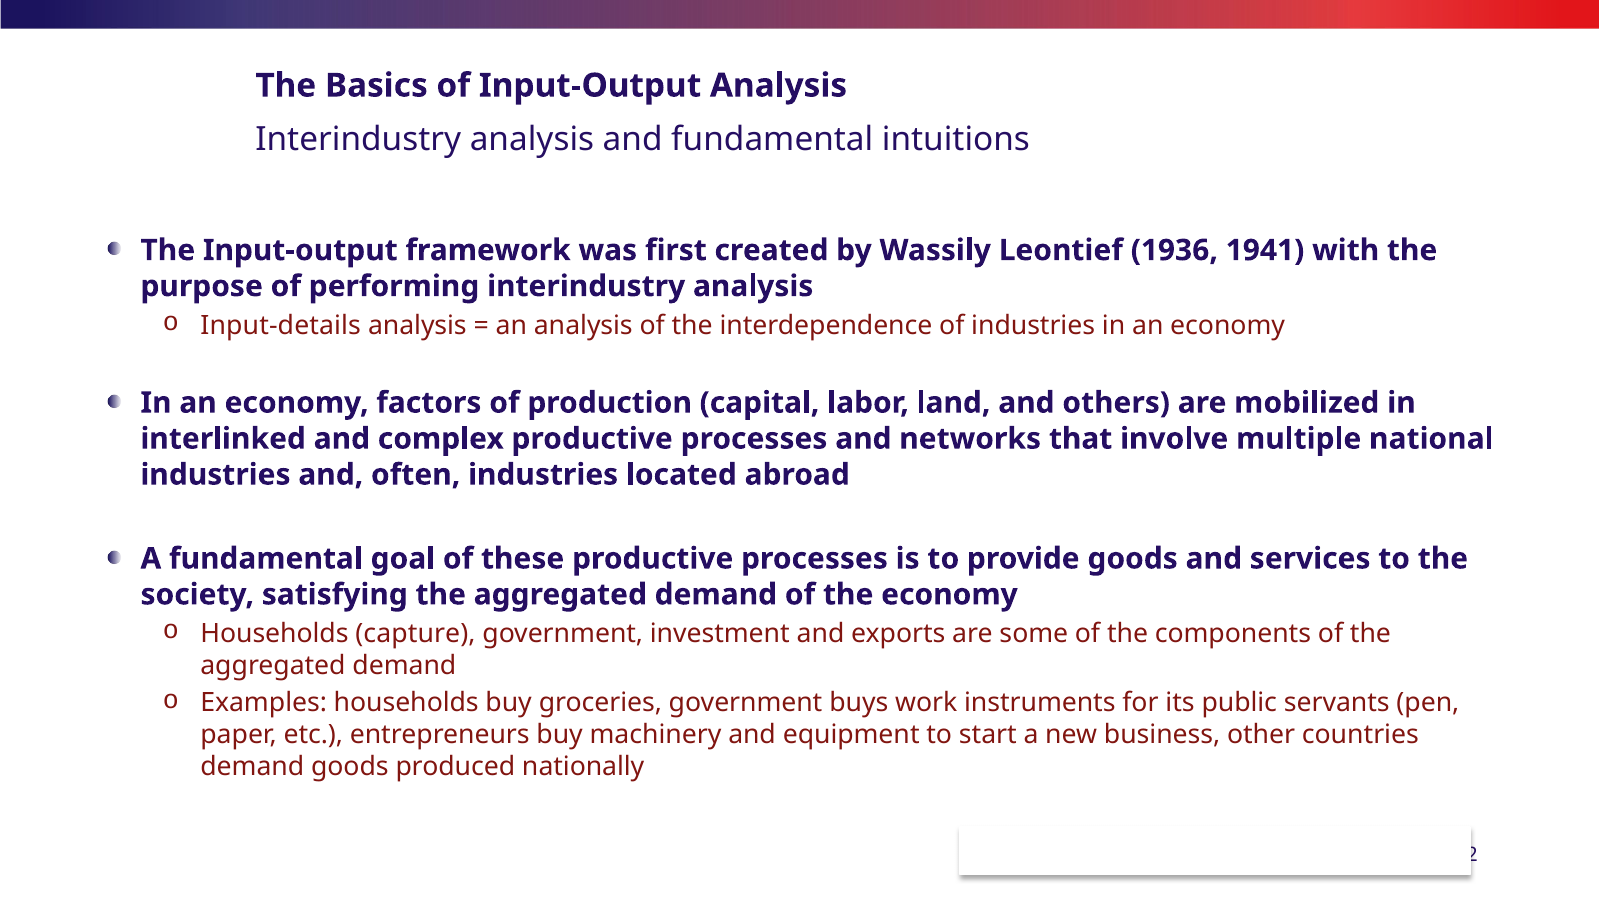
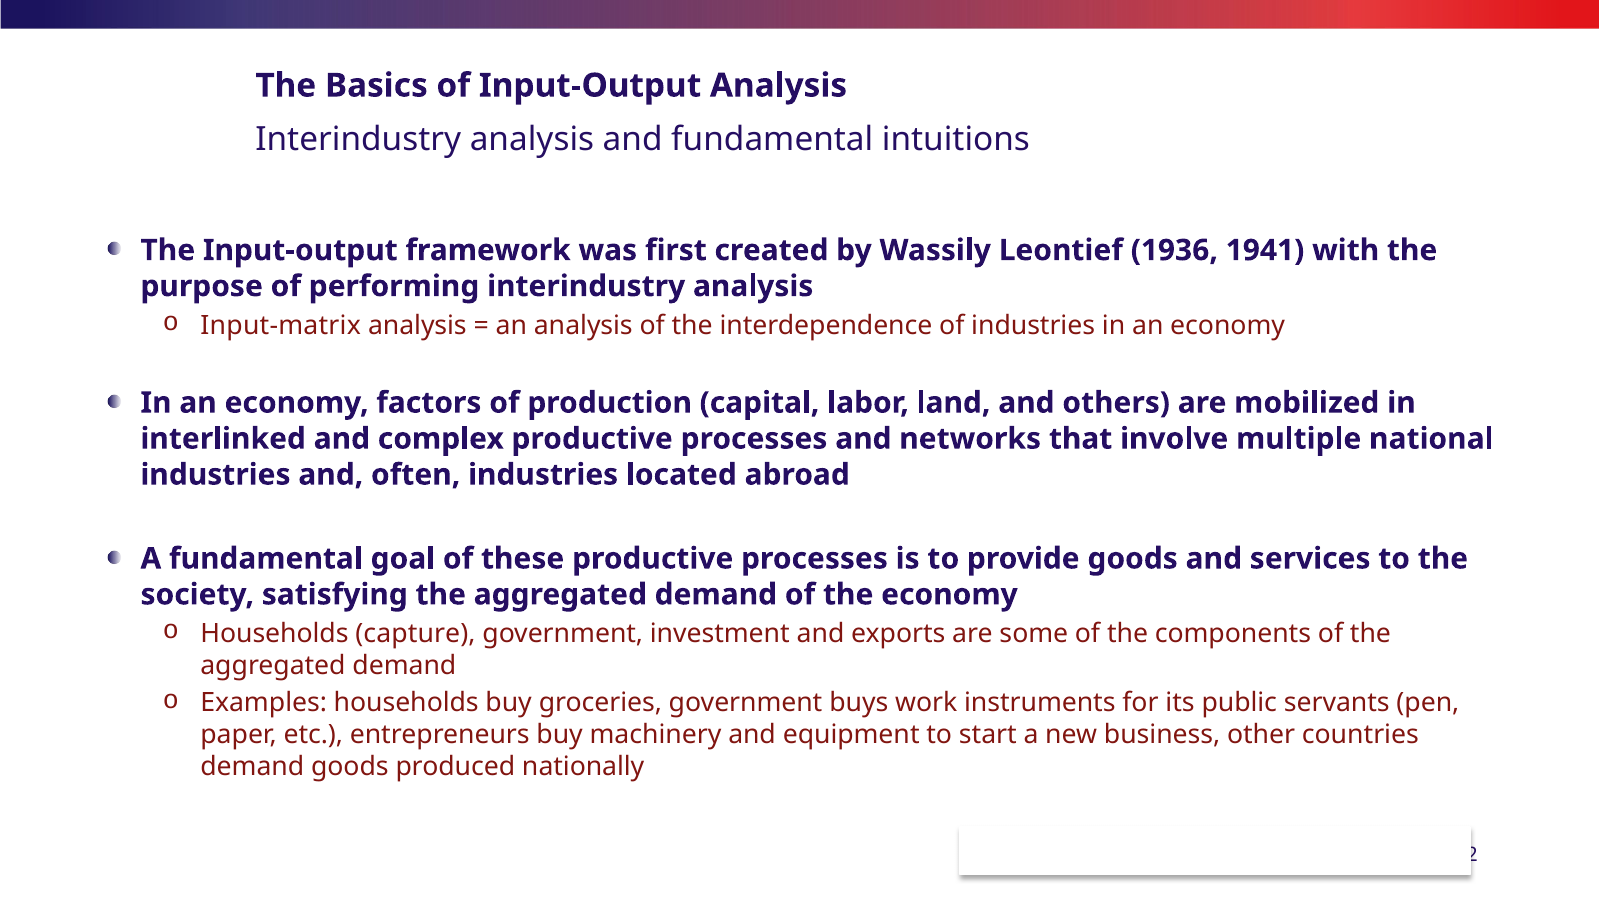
Input-details: Input-details -> Input-matrix
